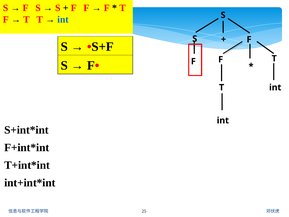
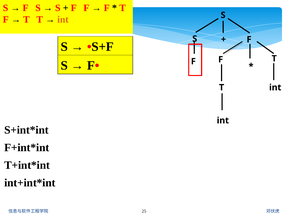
int at (63, 19) colour: blue -> orange
